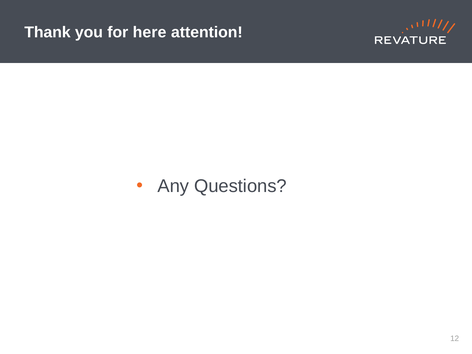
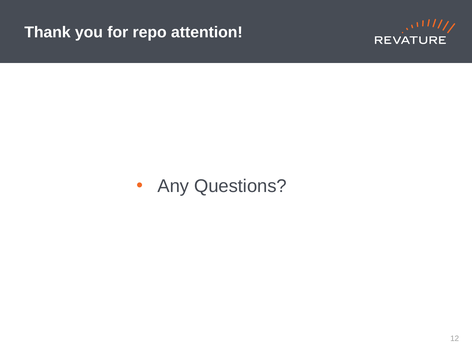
here: here -> repo
